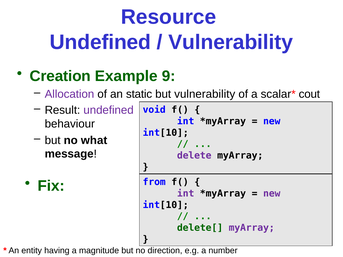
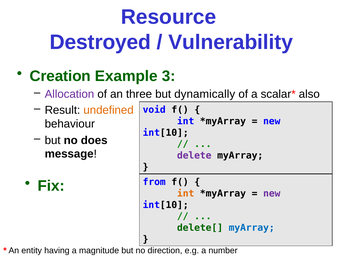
Undefined at (100, 42): Undefined -> Destroyed
9: 9 -> 3
static: static -> three
but vulnerability: vulnerability -> dynamically
cout: cout -> also
undefined at (109, 110) colour: purple -> orange
what: what -> does
int at (186, 194) colour: purple -> orange
myArray at (252, 228) colour: purple -> blue
